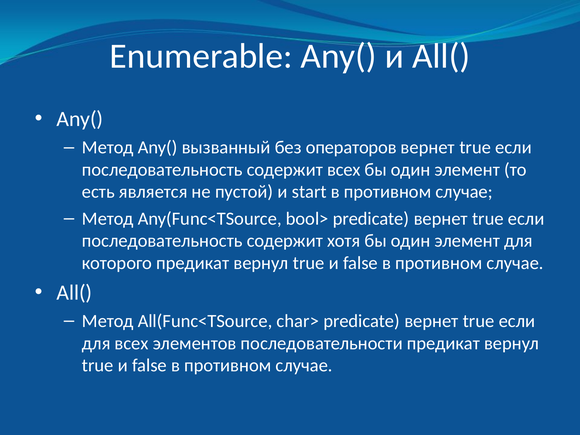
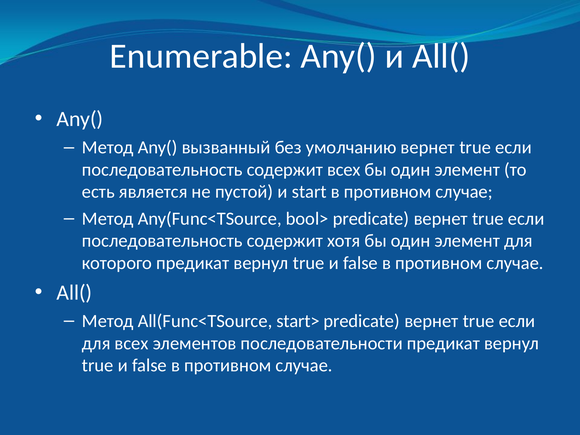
операторов: операторов -> умолчанию
char>: char> -> start>
